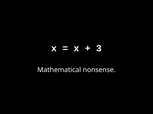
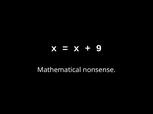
3: 3 -> 9
